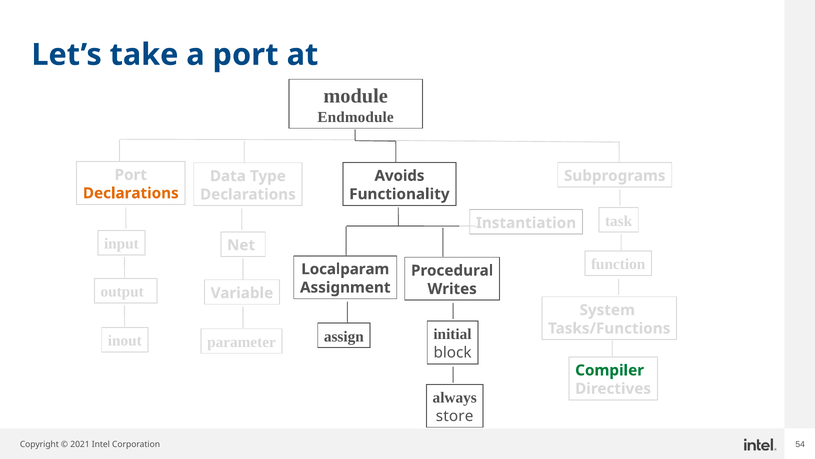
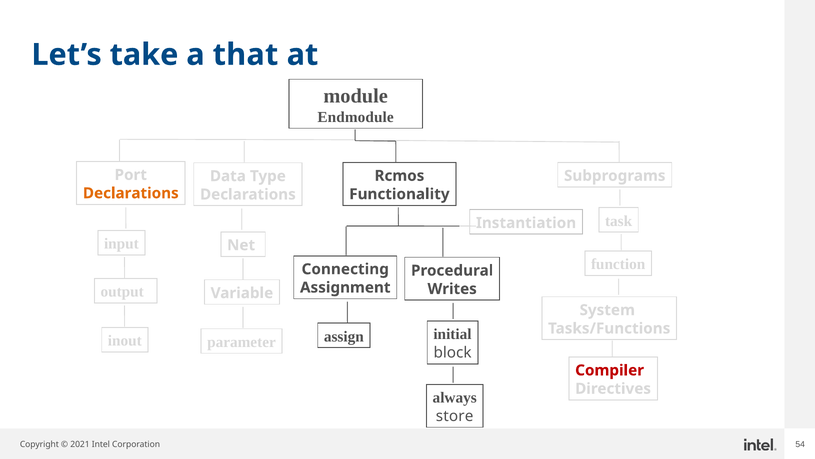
a port: port -> that
Avoids: Avoids -> Rcmos
Localparam: Localparam -> Connecting
Compiler colour: green -> red
